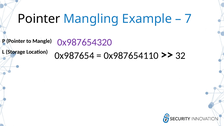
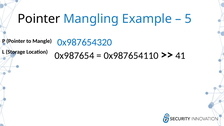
7: 7 -> 5
0x987654320 colour: purple -> blue
32: 32 -> 41
